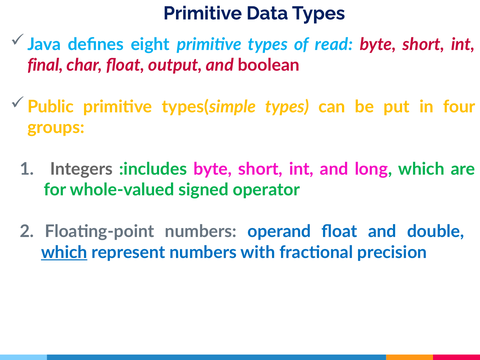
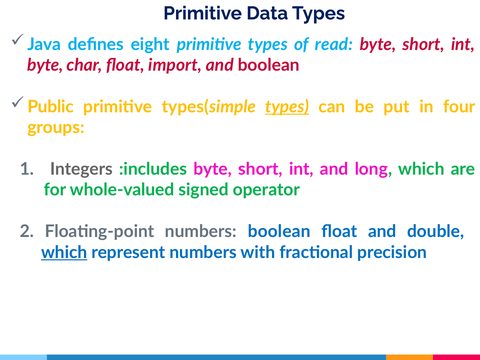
final at (45, 65): final -> byte
output: output -> import
types at (287, 107) underline: none -> present
numbers operand: operand -> boolean
